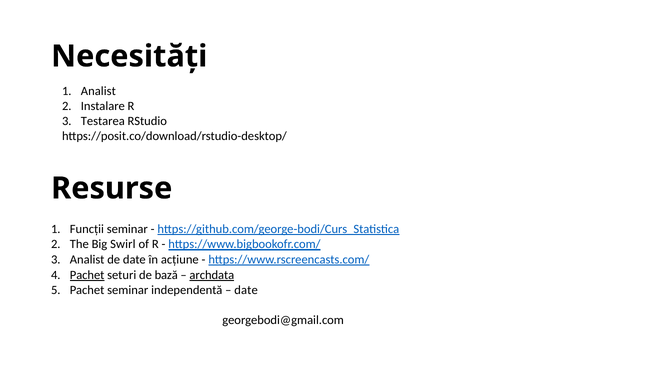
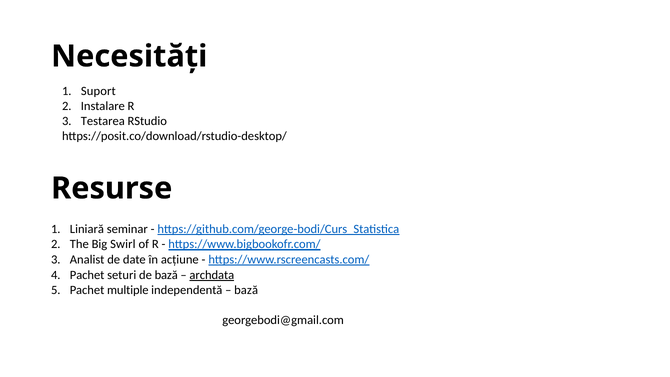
Analist at (98, 91): Analist -> Suport
Funcții: Funcții -> Liniară
Pachet at (87, 275) underline: present -> none
Pachet seminar: seminar -> multiple
date at (246, 290): date -> bază
